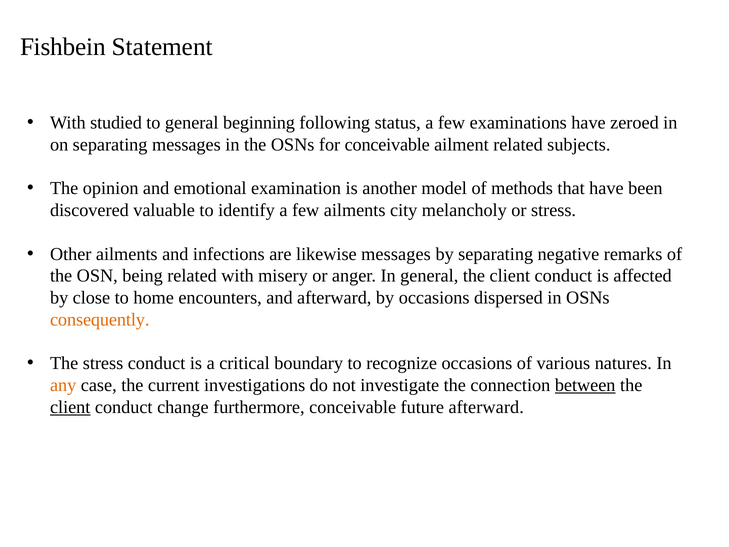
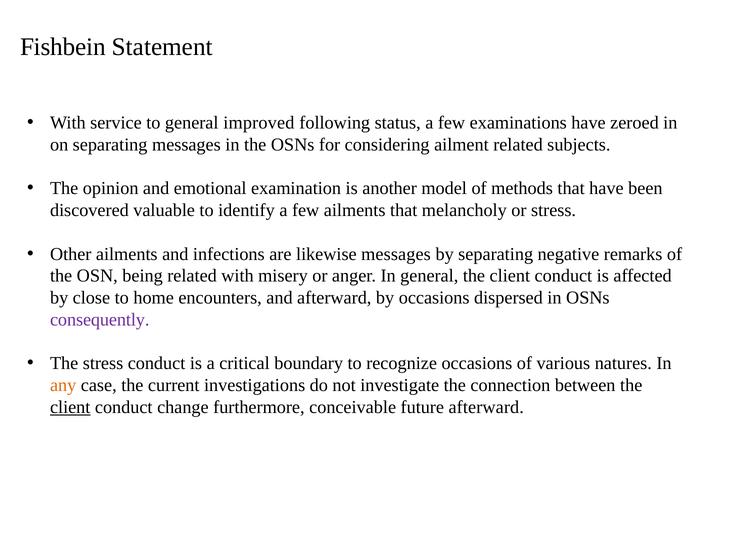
studied: studied -> service
beginning: beginning -> improved
for conceivable: conceivable -> considering
ailments city: city -> that
consequently colour: orange -> purple
between underline: present -> none
